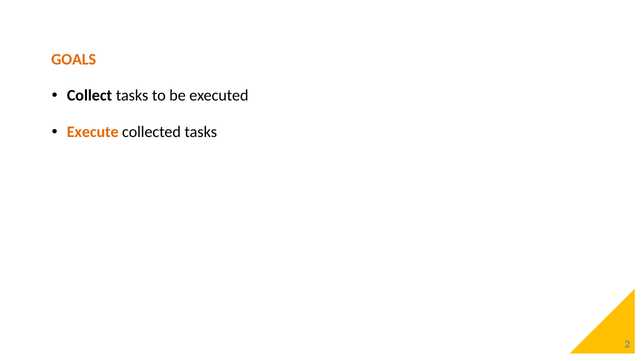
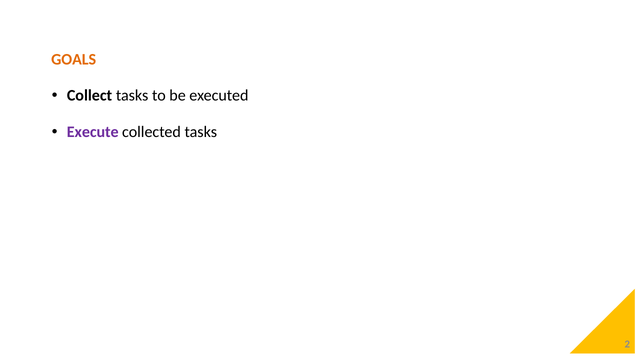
Execute colour: orange -> purple
